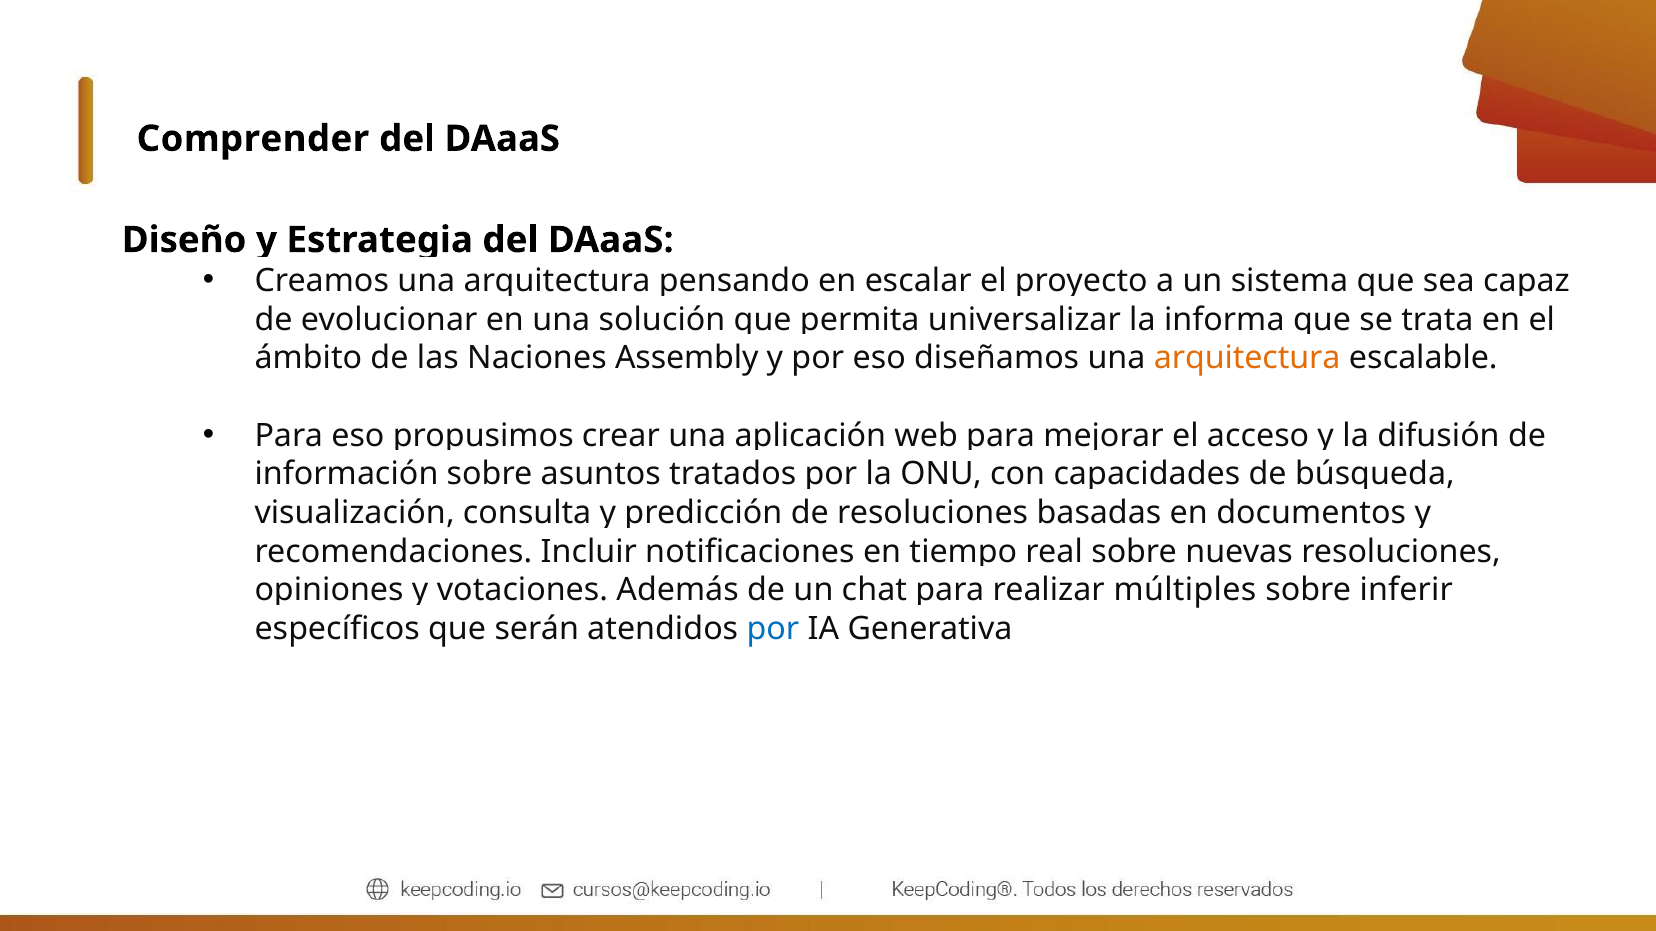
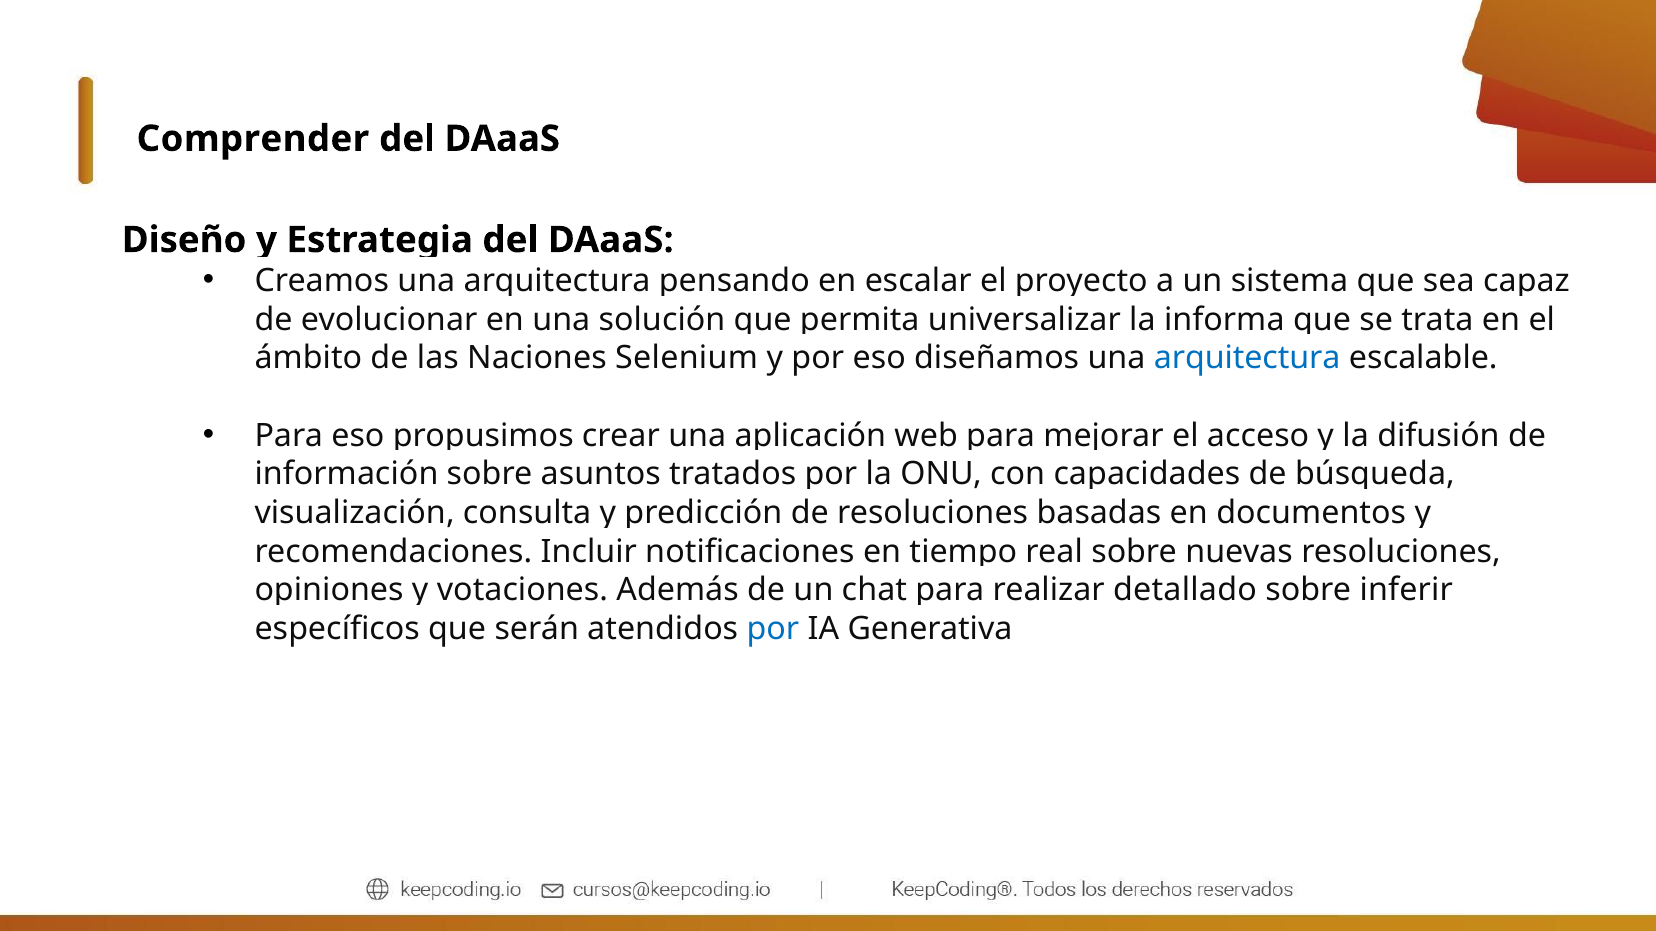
Assembly: Assembly -> Selenium
arquitectura at (1247, 359) colour: orange -> blue
múltiples: múltiples -> detallado
